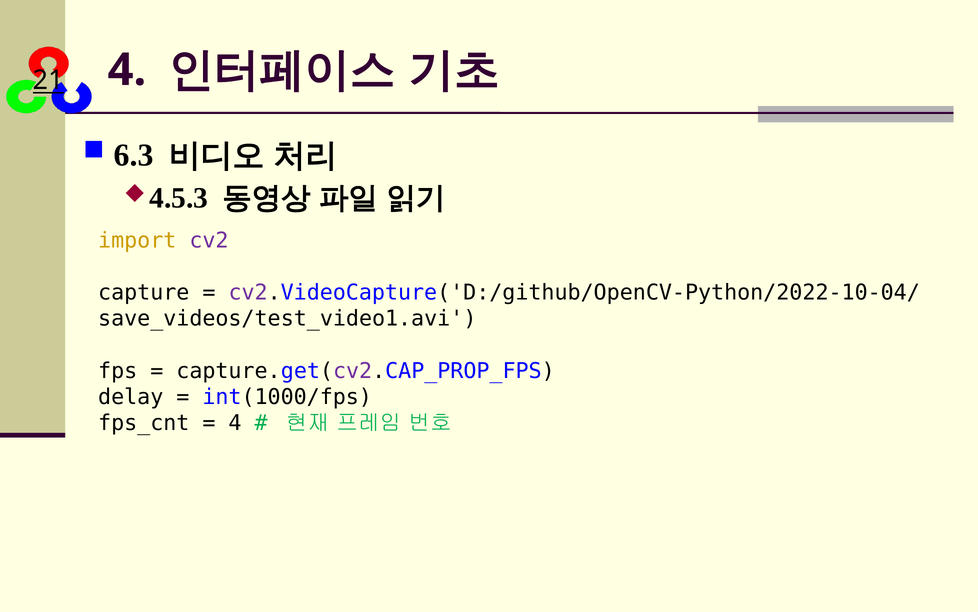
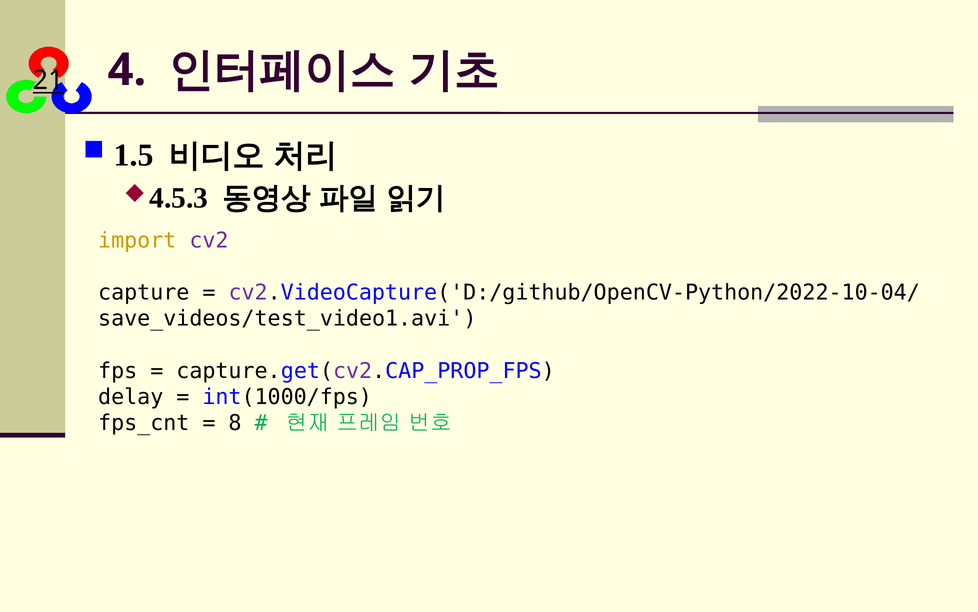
6.3: 6.3 -> 1.5
4 at (235, 423): 4 -> 8
